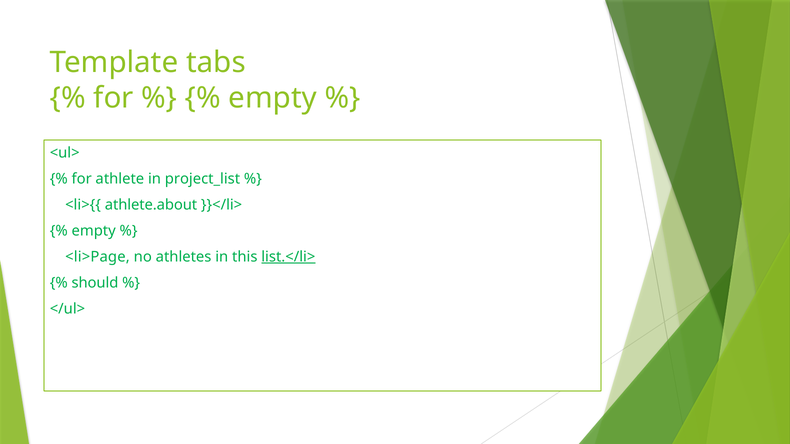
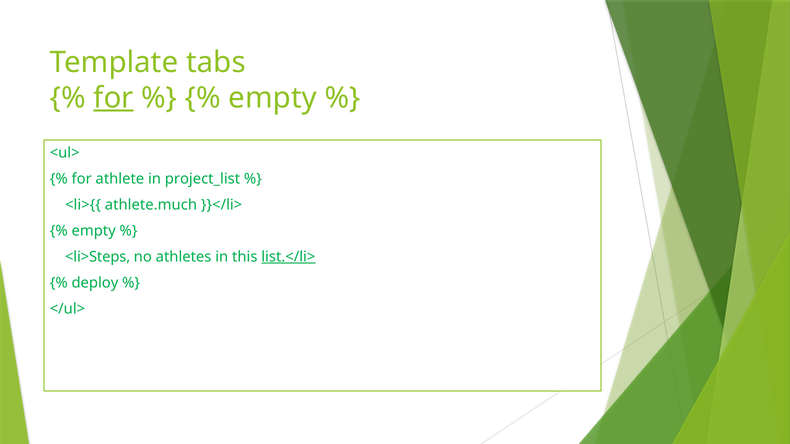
for at (114, 98) underline: none -> present
athlete.about: athlete.about -> athlete.much
<li>Page: <li>Page -> <li>Steps
should: should -> deploy
